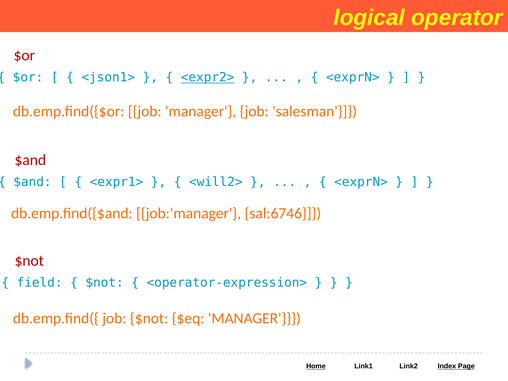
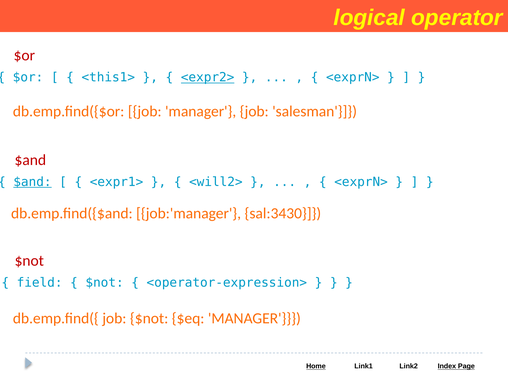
<json1>: <json1> -> <this1>
$and at (32, 182) underline: none -> present
sal:6746: sal:6746 -> sal:3430
